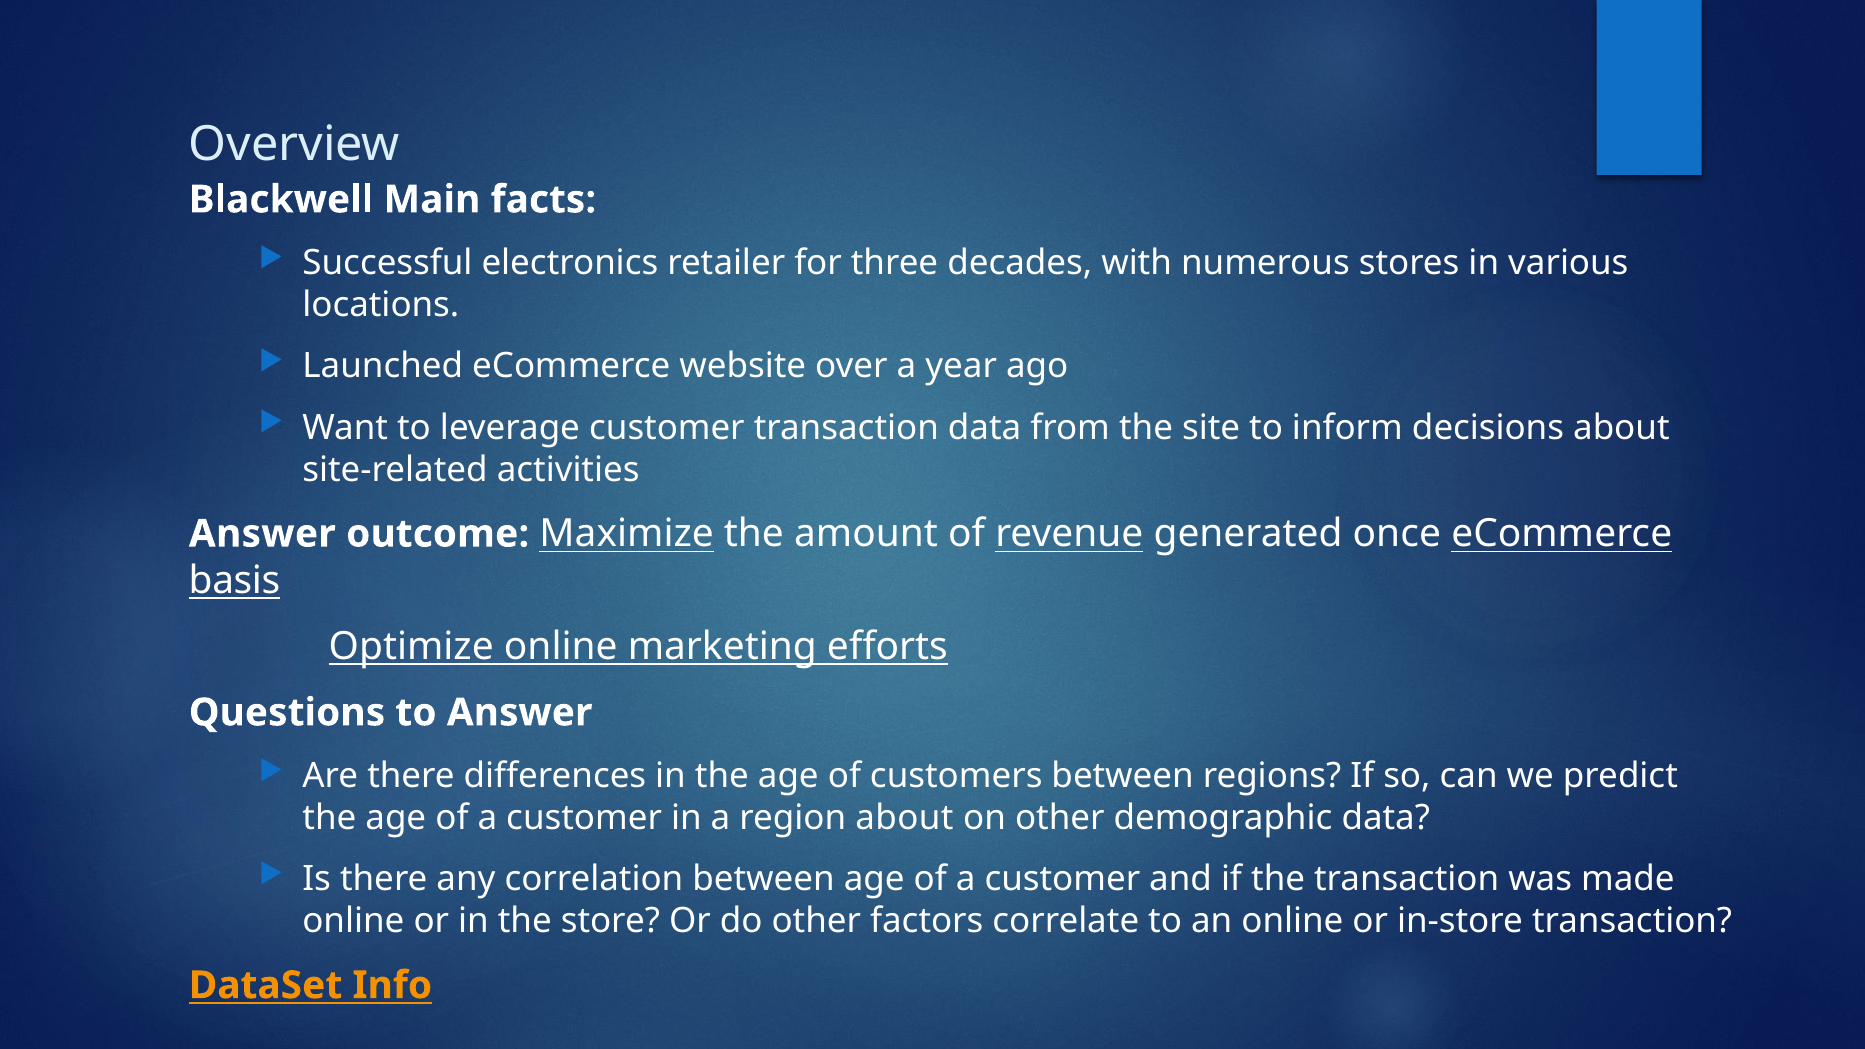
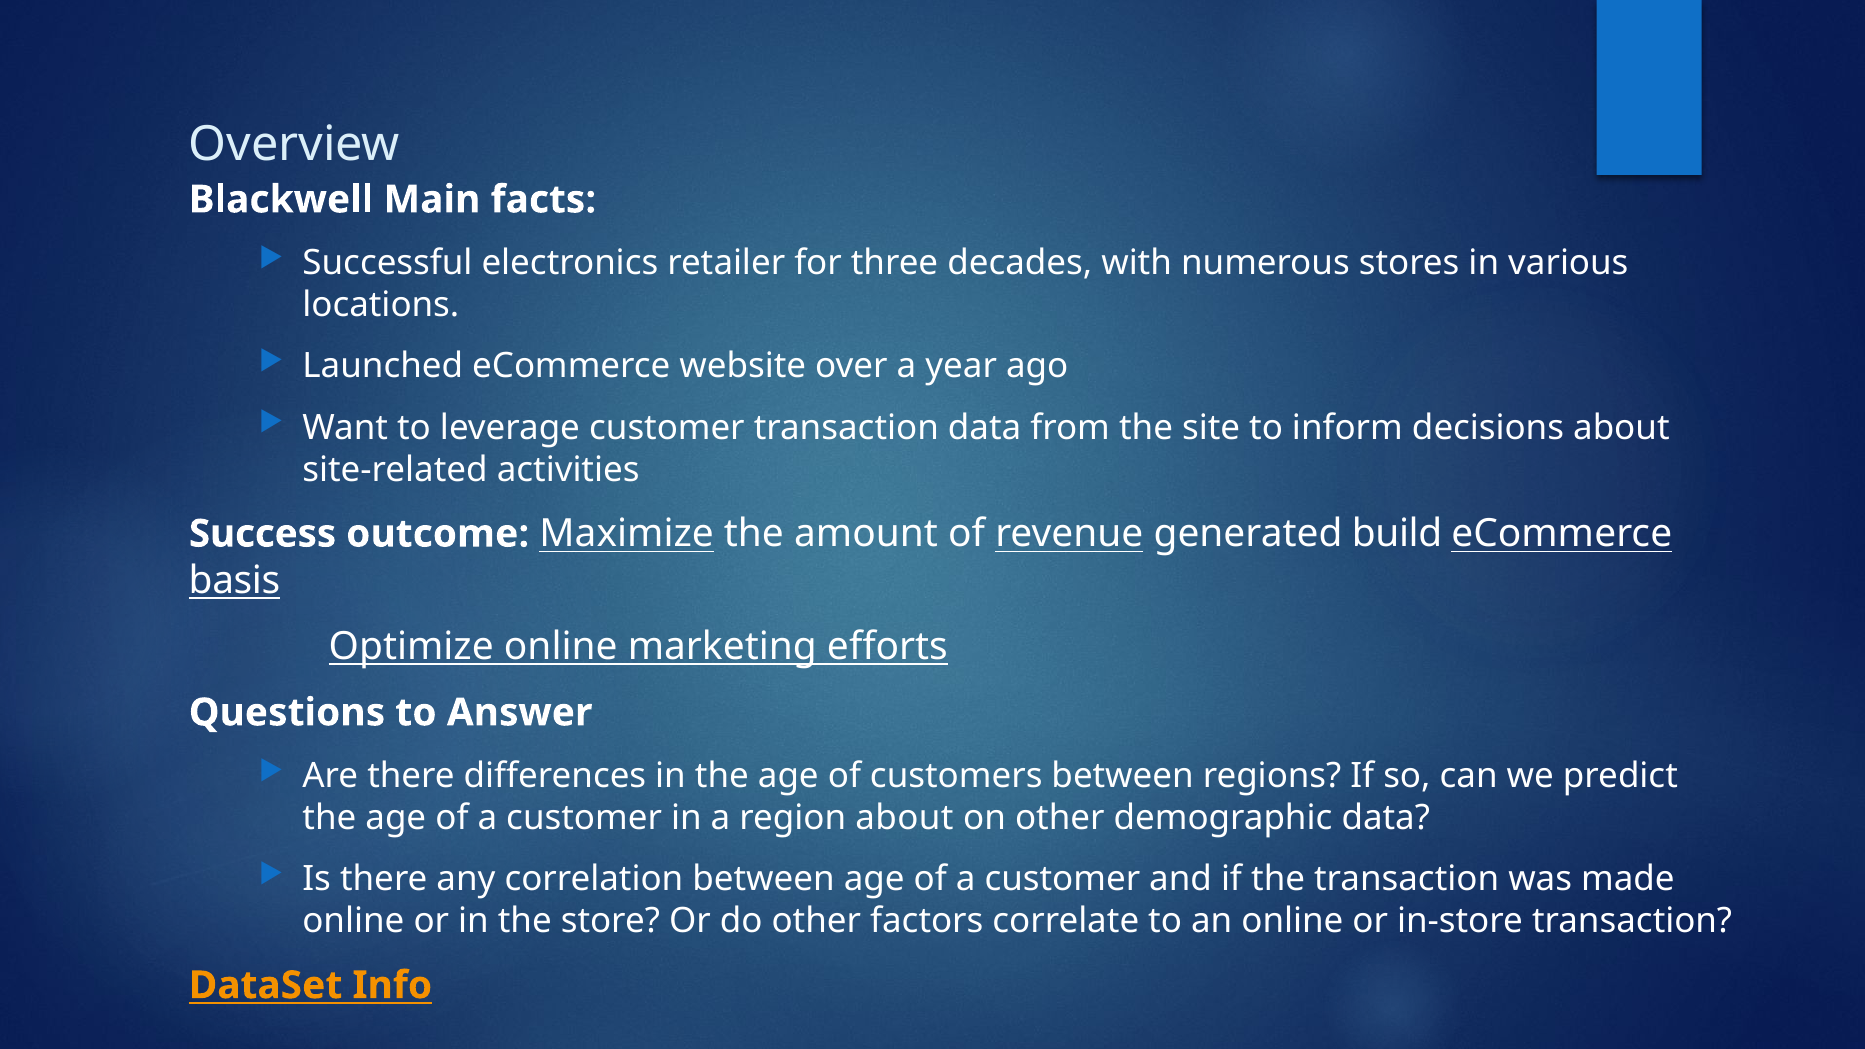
Answer at (262, 534): Answer -> Success
once: once -> build
